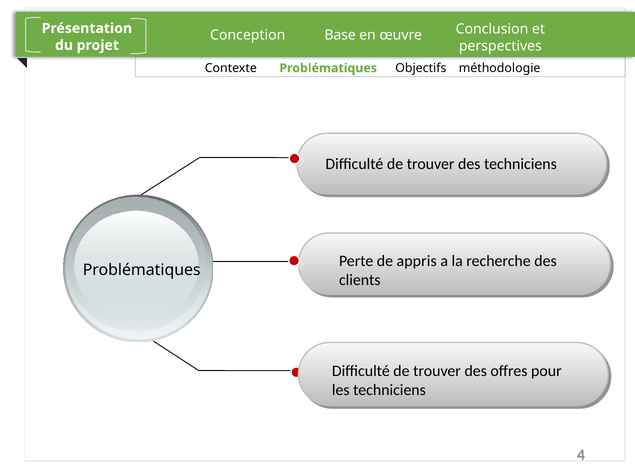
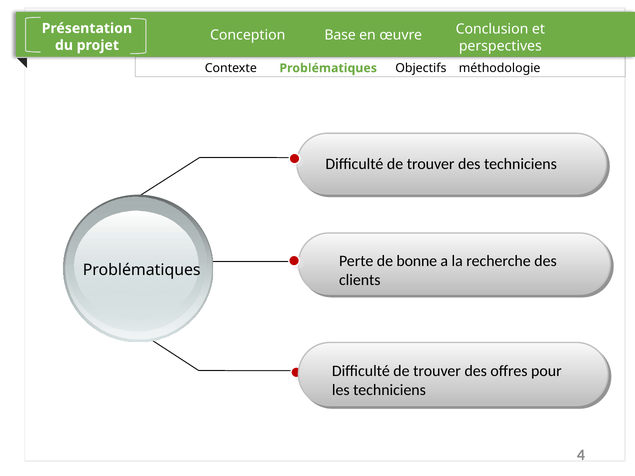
appris: appris -> bonne
